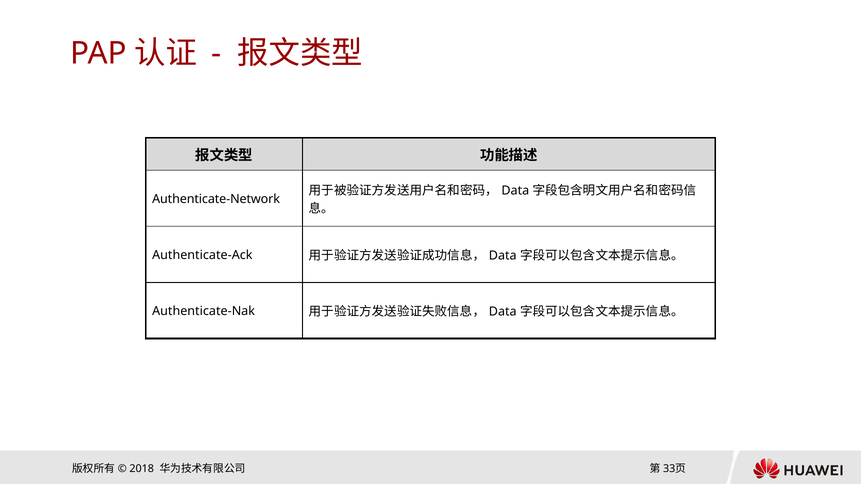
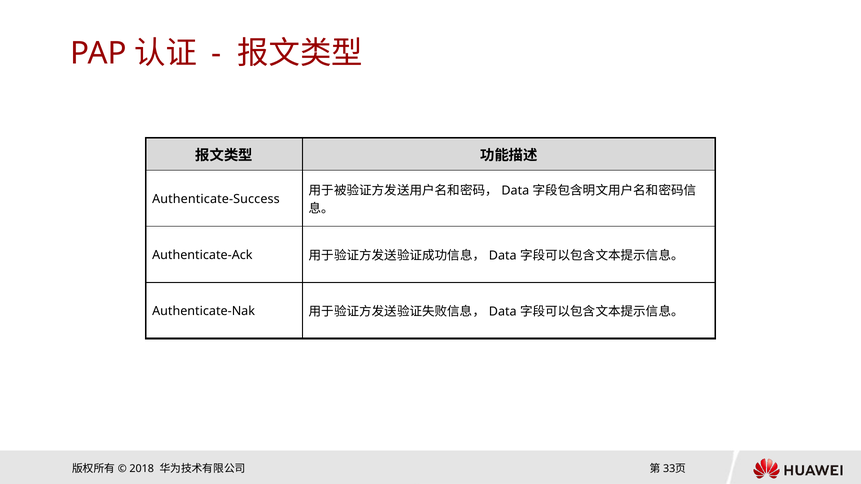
Authenticate-Network: Authenticate-Network -> Authenticate-Success
